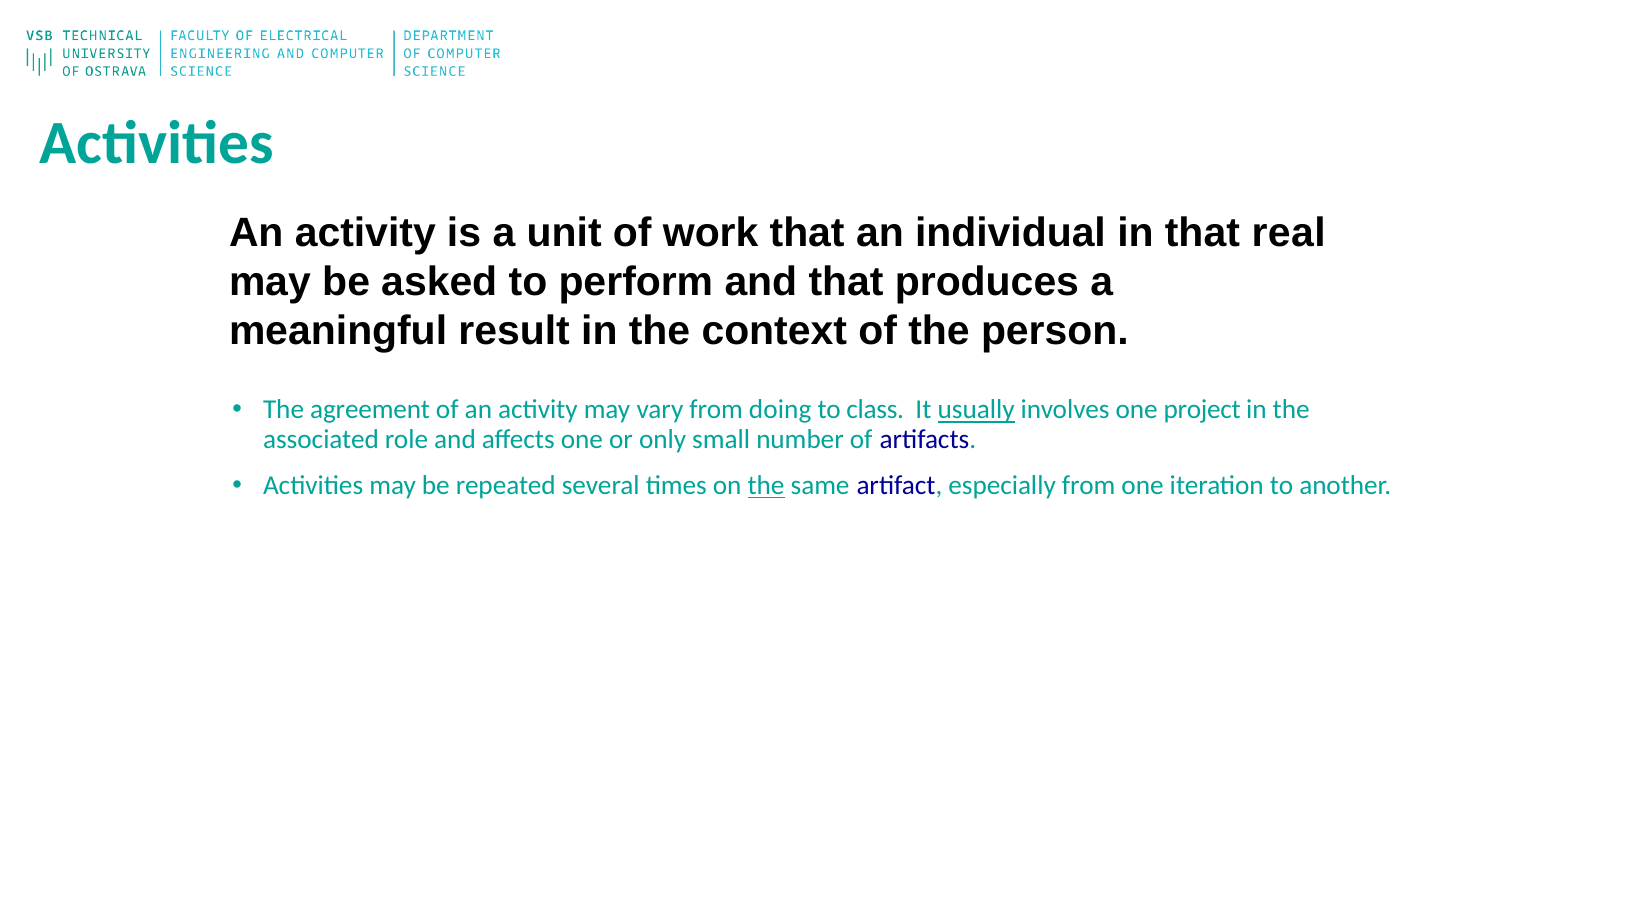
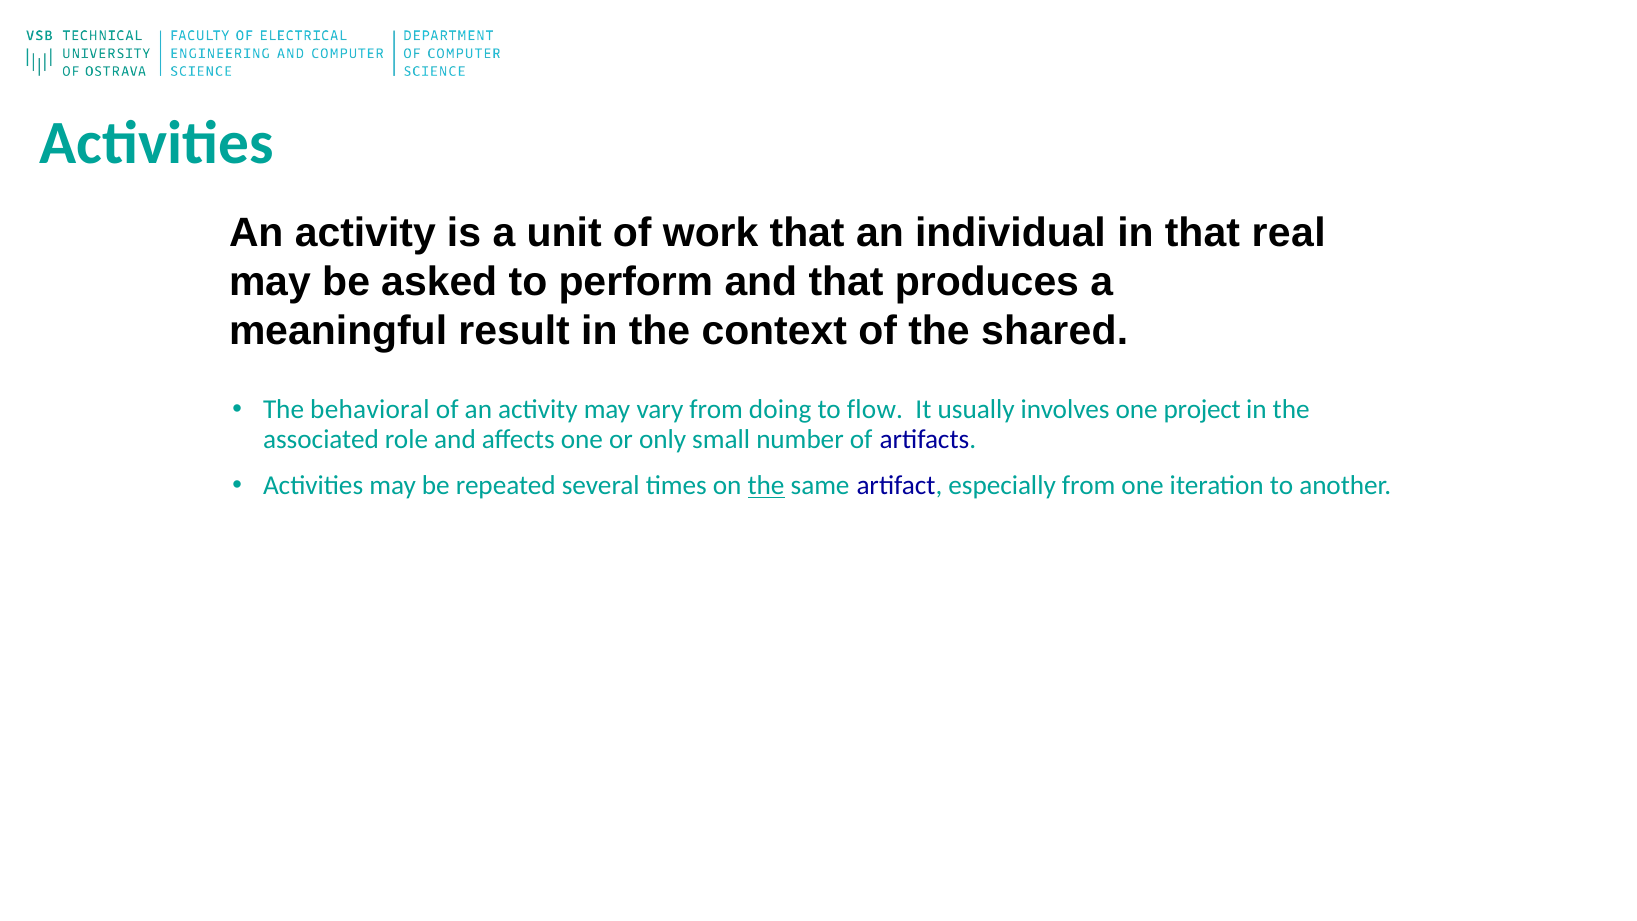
person: person -> shared
agreement: agreement -> behavioral
class: class -> flow
usually underline: present -> none
